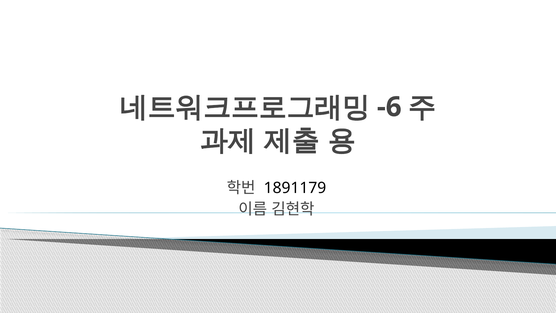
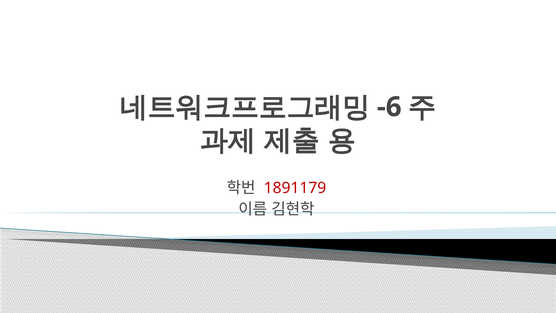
1891179 colour: black -> red
